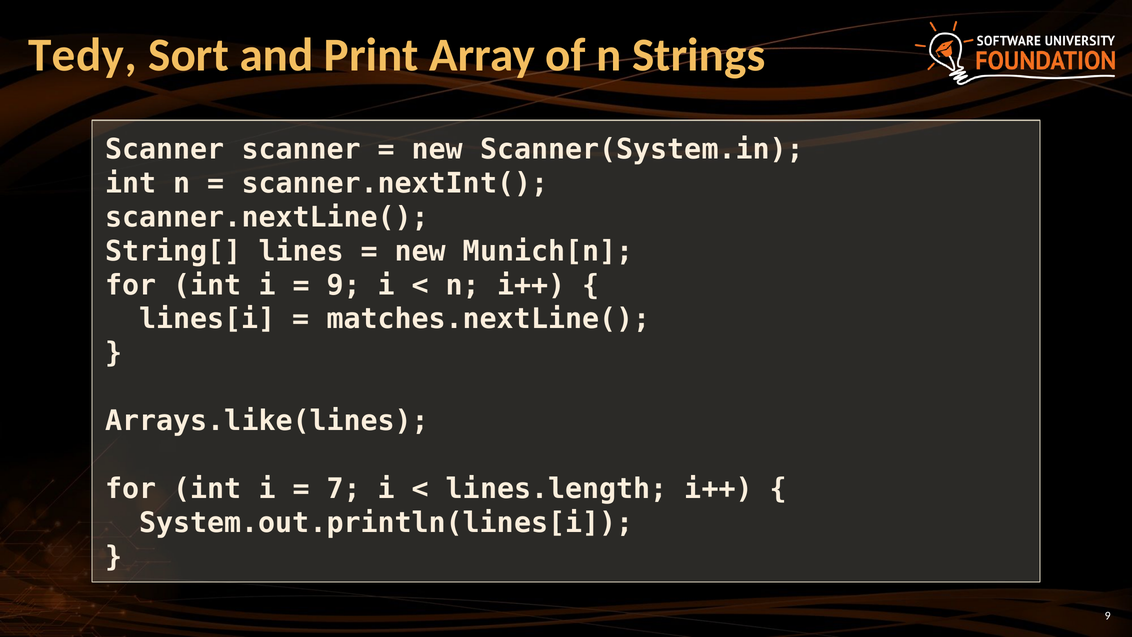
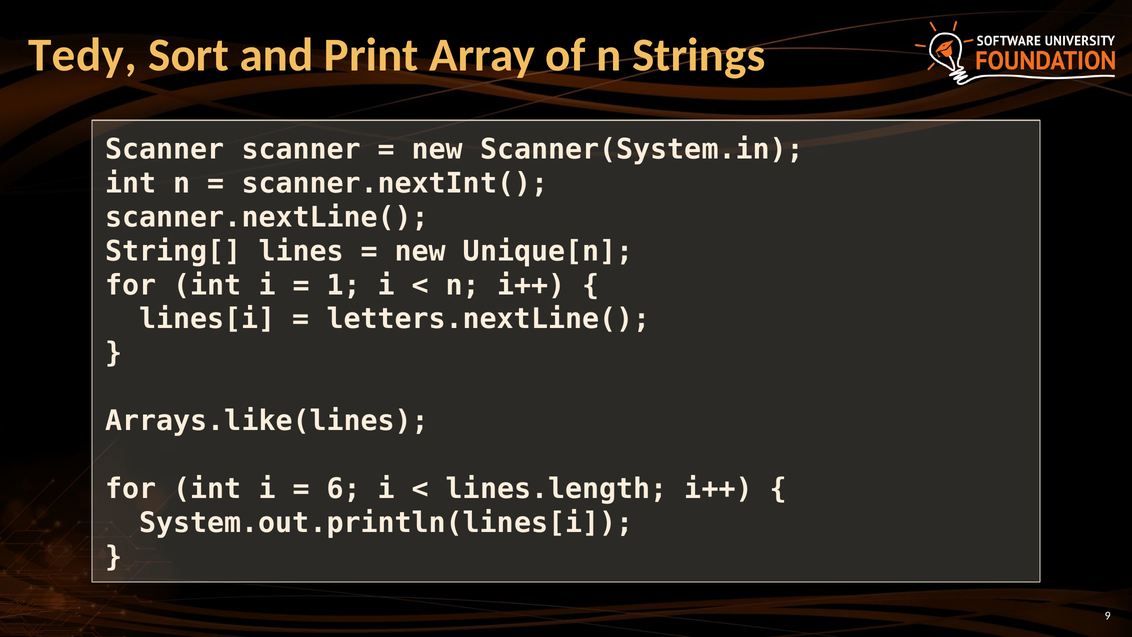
Munich[n: Munich[n -> Unique[n
9 at (344, 285): 9 -> 1
matches.nextLine(: matches.nextLine( -> letters.nextLine(
7: 7 -> 6
